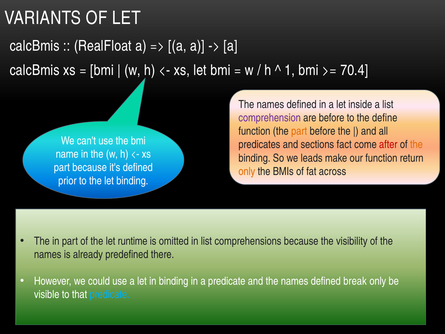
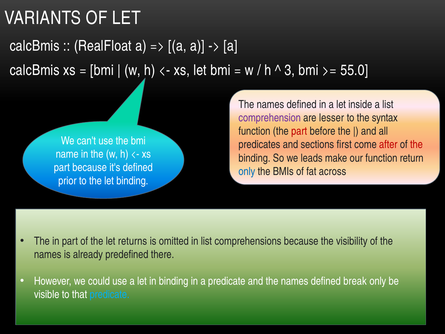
1: 1 -> 3
70.4: 70.4 -> 55.0
are before: before -> lesser
define: define -> syntax
part at (299, 131) colour: orange -> red
fact: fact -> first
the at (416, 145) colour: orange -> red
only at (247, 171) colour: orange -> blue
runtime: runtime -> returns
